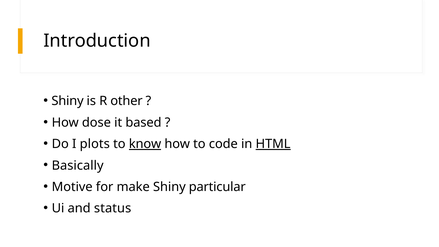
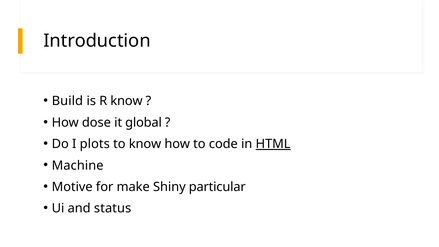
Shiny at (68, 101): Shiny -> Build
R other: other -> know
based: based -> global
know at (145, 144) underline: present -> none
Basically: Basically -> Machine
